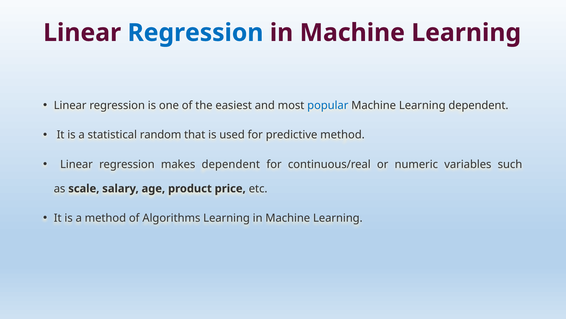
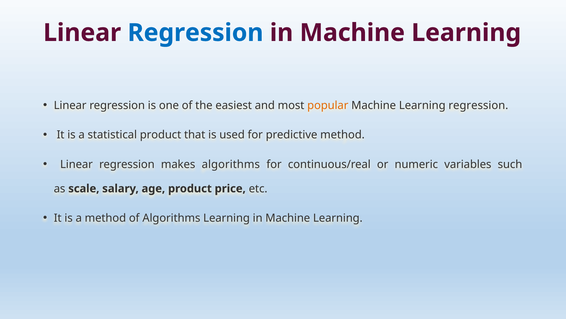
popular colour: blue -> orange
Learning dependent: dependent -> regression
statistical random: random -> product
makes dependent: dependent -> algorithms
